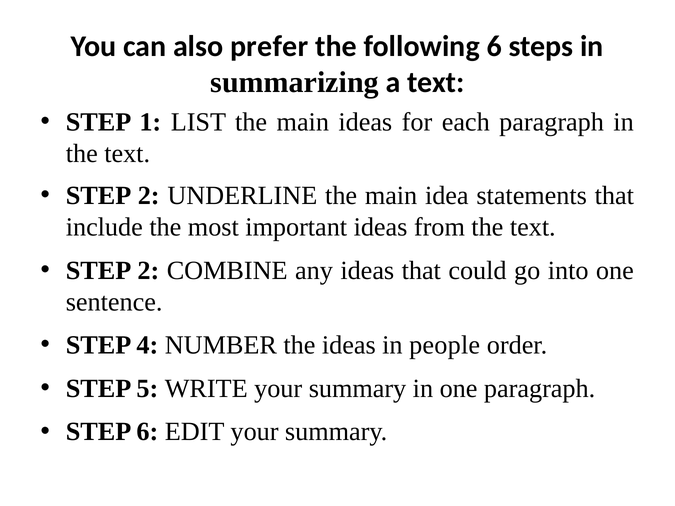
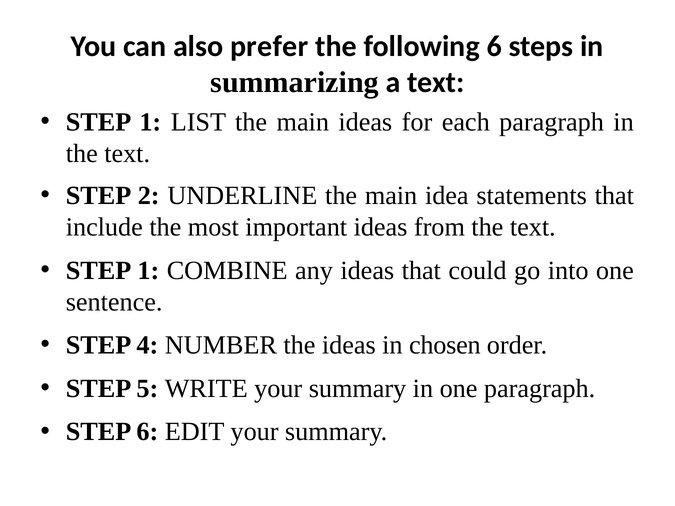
2 at (148, 271): 2 -> 1
people: people -> chosen
